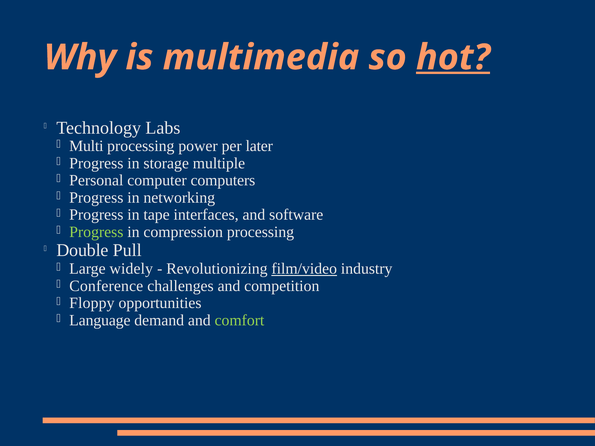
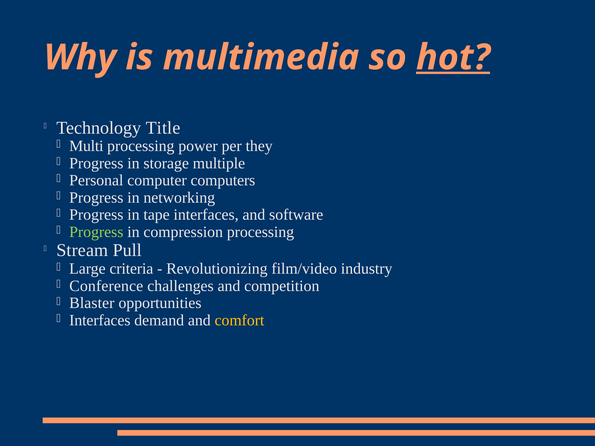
Labs: Labs -> Title
later: later -> they
Double: Double -> Stream
widely: widely -> criteria
film/video underline: present -> none
Floppy: Floppy -> Blaster
Language at (100, 320): Language -> Interfaces
comfort colour: light green -> yellow
